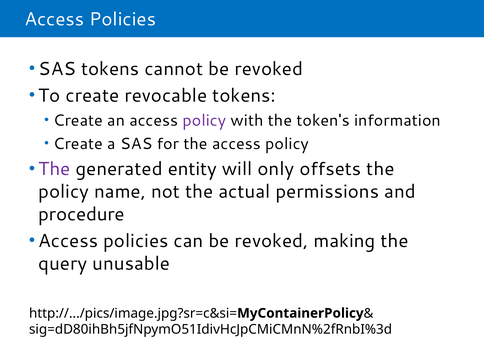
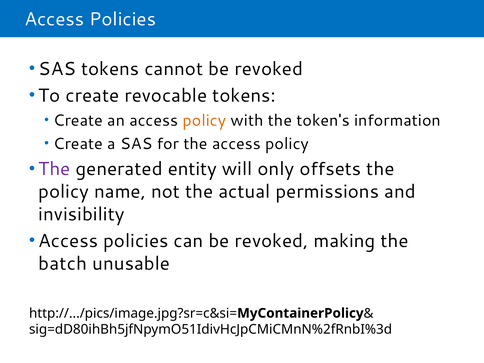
policy at (204, 121) colour: purple -> orange
procedure: procedure -> invisibility
query: query -> batch
